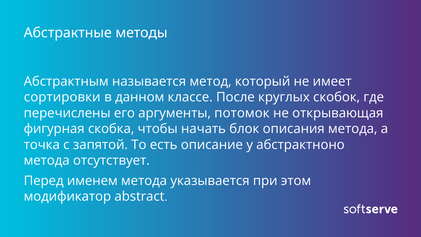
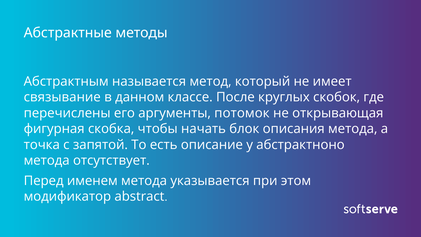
сортировки: сортировки -> связывание
